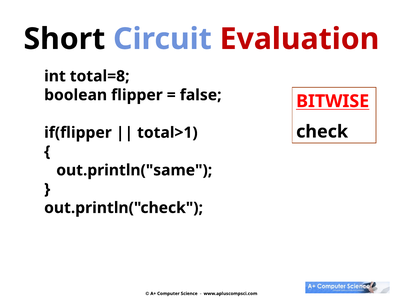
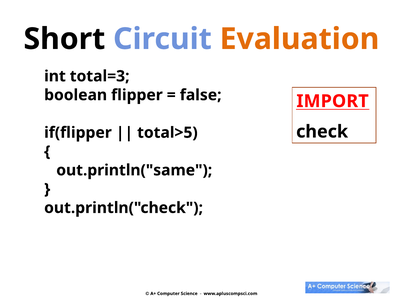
Evaluation colour: red -> orange
total=8: total=8 -> total=3
BITWISE: BITWISE -> IMPORT
total>1: total>1 -> total>5
